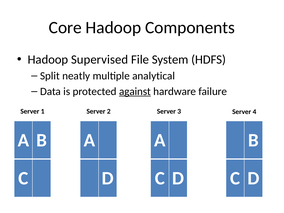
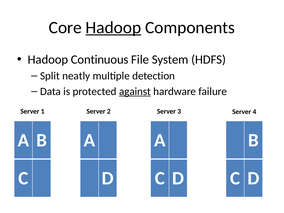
Hadoop at (113, 27) underline: none -> present
Supervised: Supervised -> Continuous
analytical: analytical -> detection
